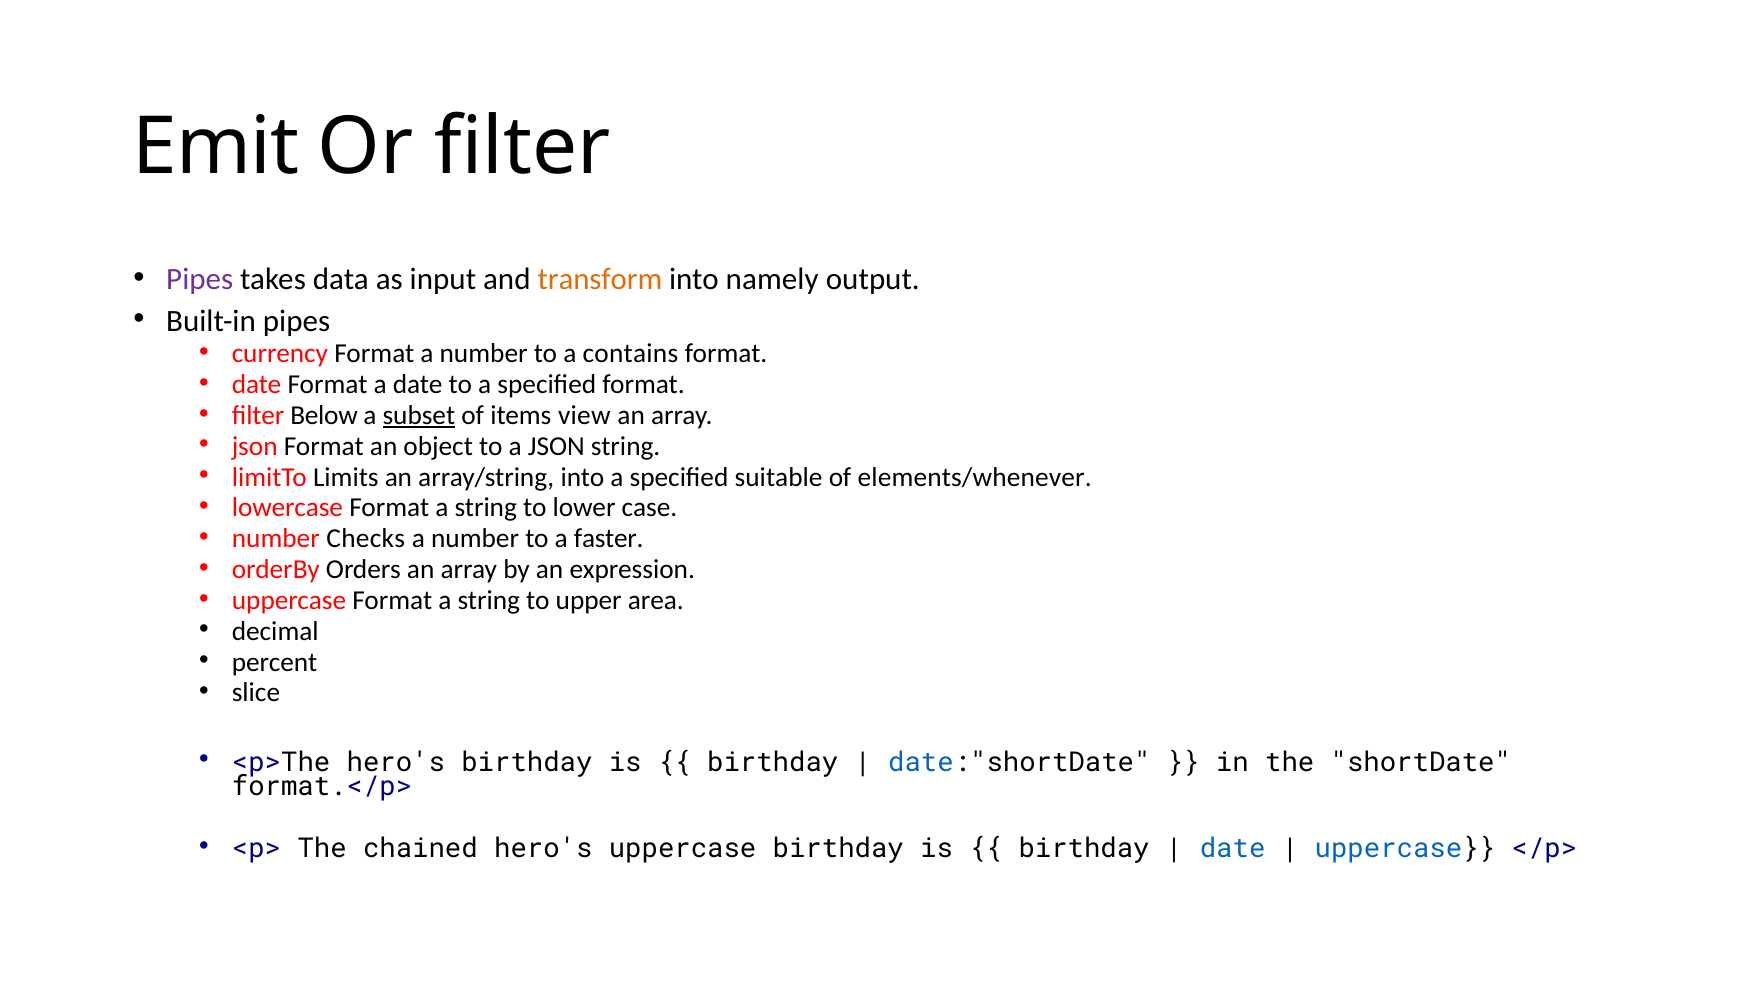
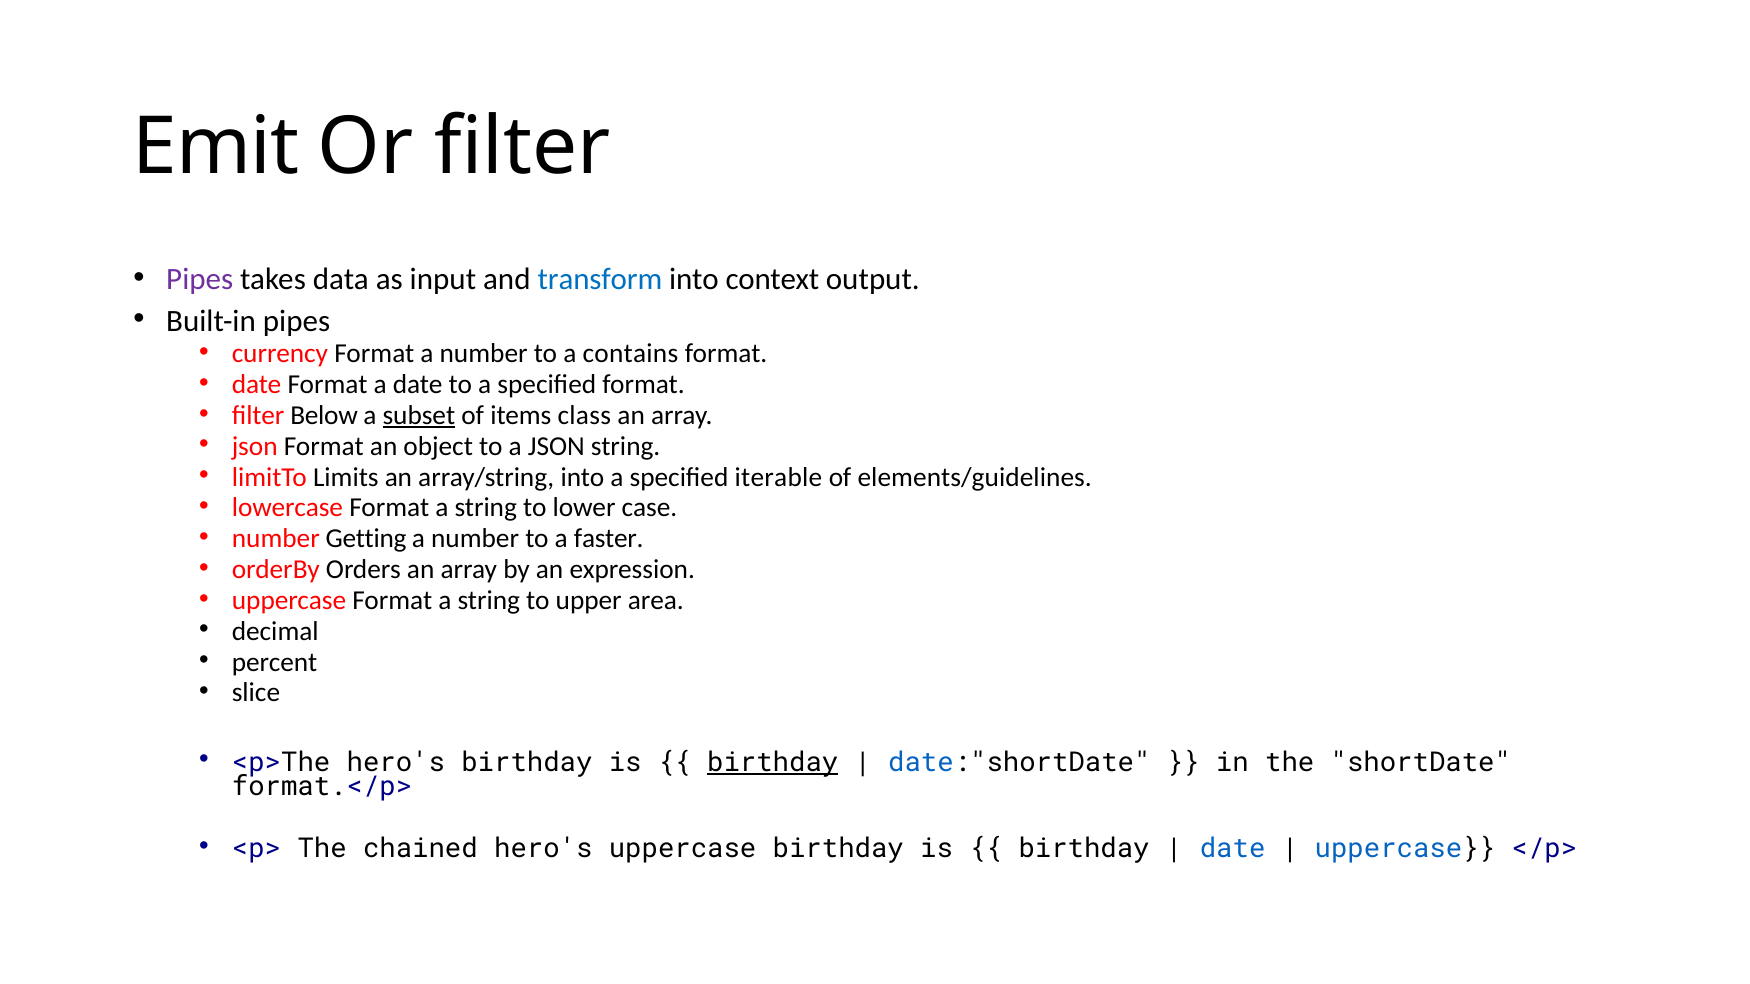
transform colour: orange -> blue
namely: namely -> context
view: view -> class
suitable: suitable -> iterable
elements/whenever: elements/whenever -> elements/guidelines
Checks: Checks -> Getting
birthday at (773, 763) underline: none -> present
